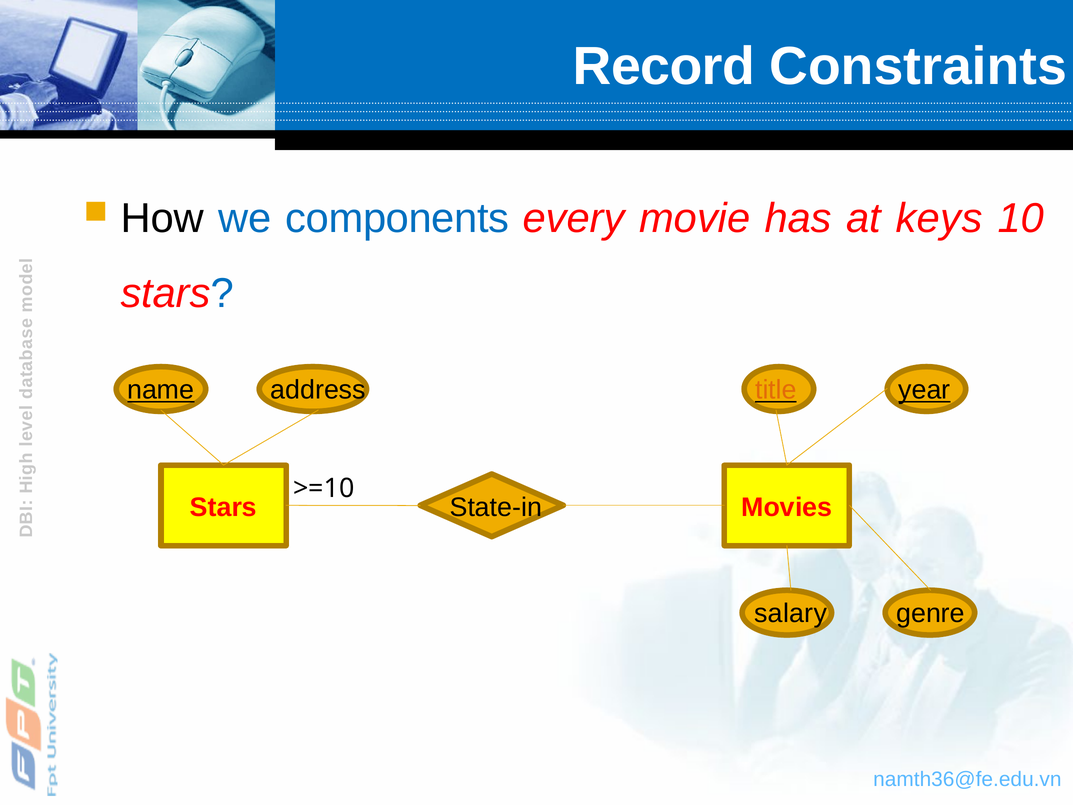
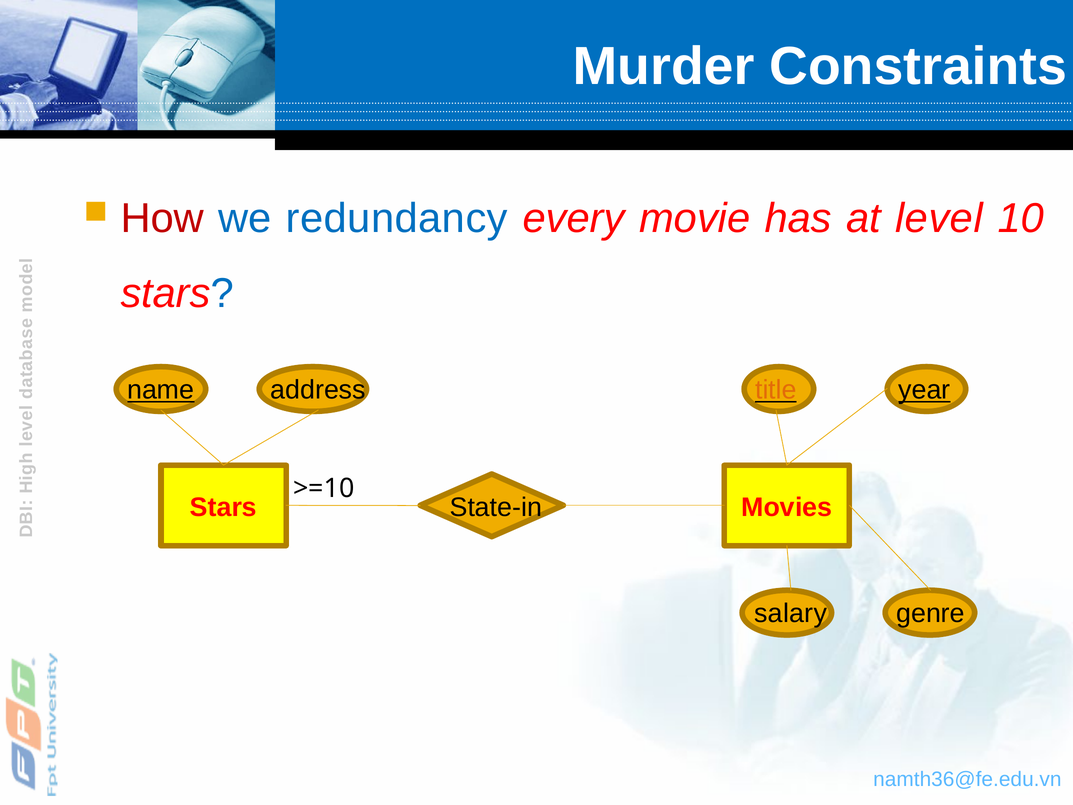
Record: Record -> Murder
How colour: black -> red
components: components -> redundancy
keys: keys -> level
